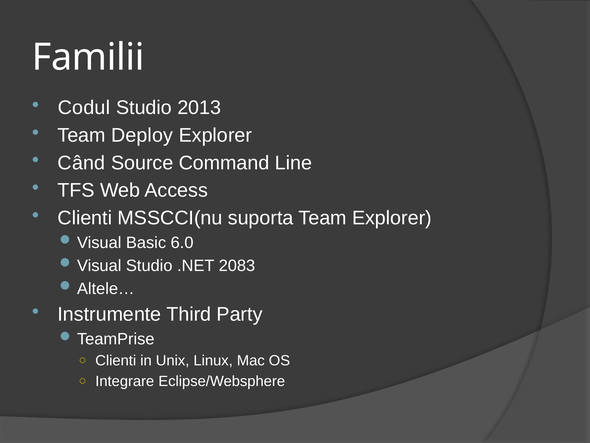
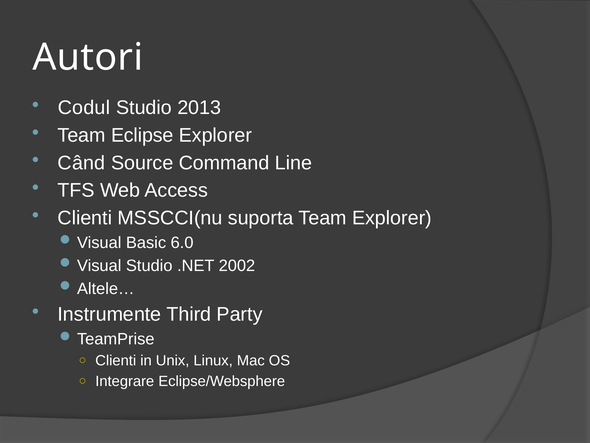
Familii: Familii -> Autori
Deploy: Deploy -> Eclipse
2083: 2083 -> 2002
